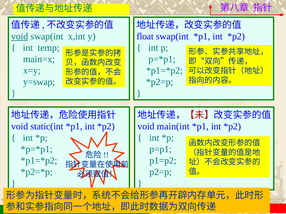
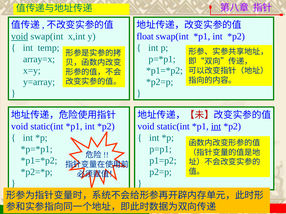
main=x: main=x -> array=x
y=swap: y=swap -> y=array
main(int at (173, 127): main(int -> static(int
int at (216, 127) underline: none -> present
